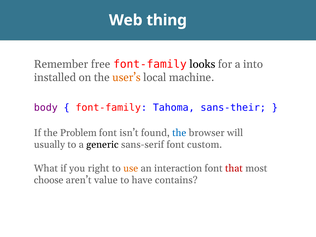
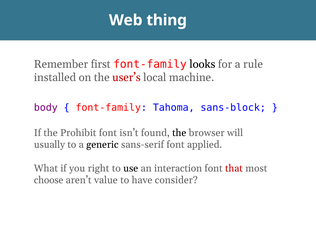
free: free -> first
into: into -> rule
user’s colour: orange -> red
sans-their: sans-their -> sans-block
Problem: Problem -> Prohibit
the at (179, 133) colour: blue -> black
custom: custom -> applied
use colour: orange -> black
contains: contains -> consider
